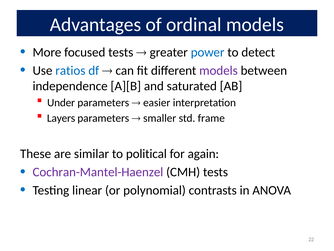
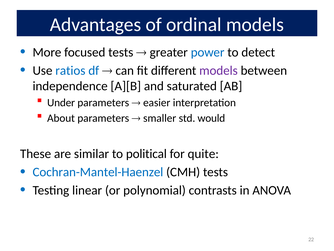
Layers: Layers -> About
frame: frame -> would
again: again -> quite
Cochran-Mantel-Haenzel colour: purple -> blue
